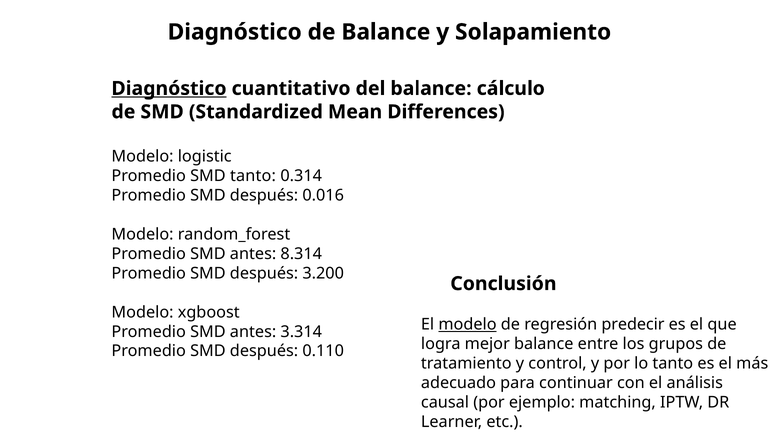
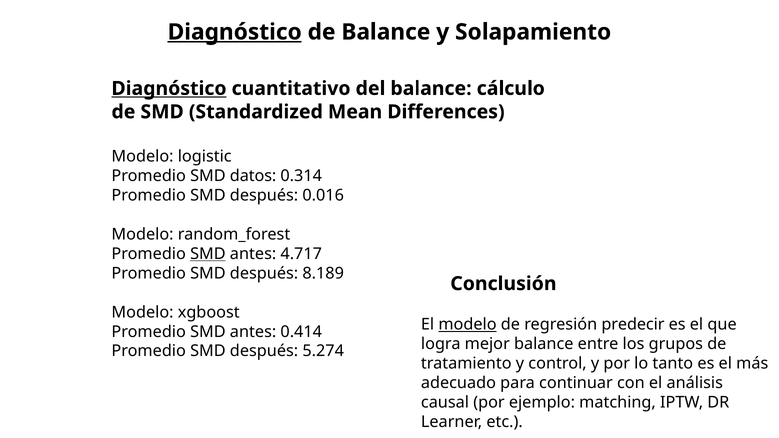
Diagnóstico at (235, 32) underline: none -> present
SMD tanto: tanto -> datos
SMD at (208, 254) underline: none -> present
8.314: 8.314 -> 4.717
3.200: 3.200 -> 8.189
3.314: 3.314 -> 0.414
0.110: 0.110 -> 5.274
